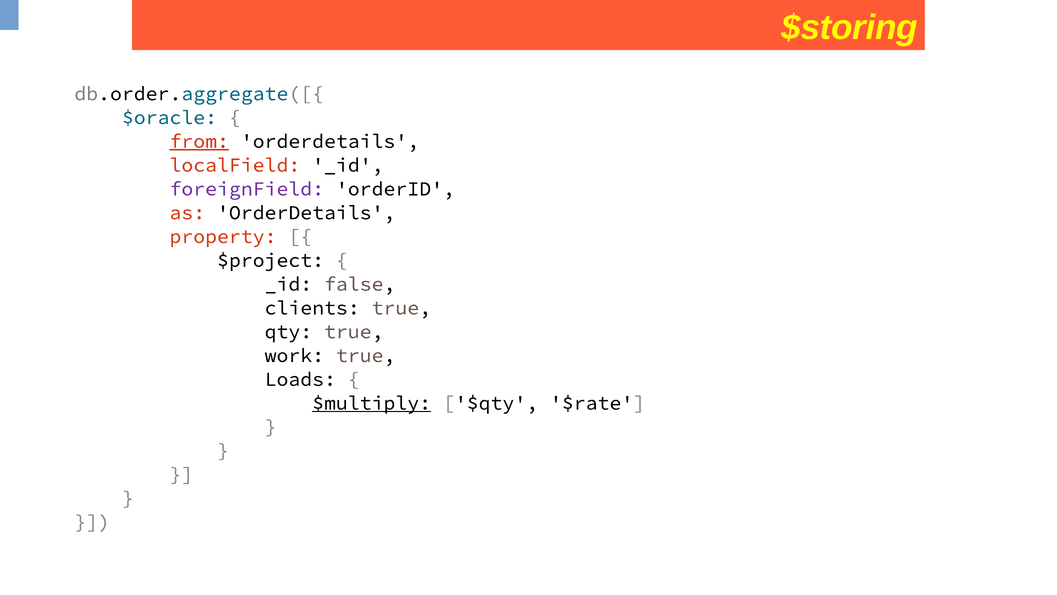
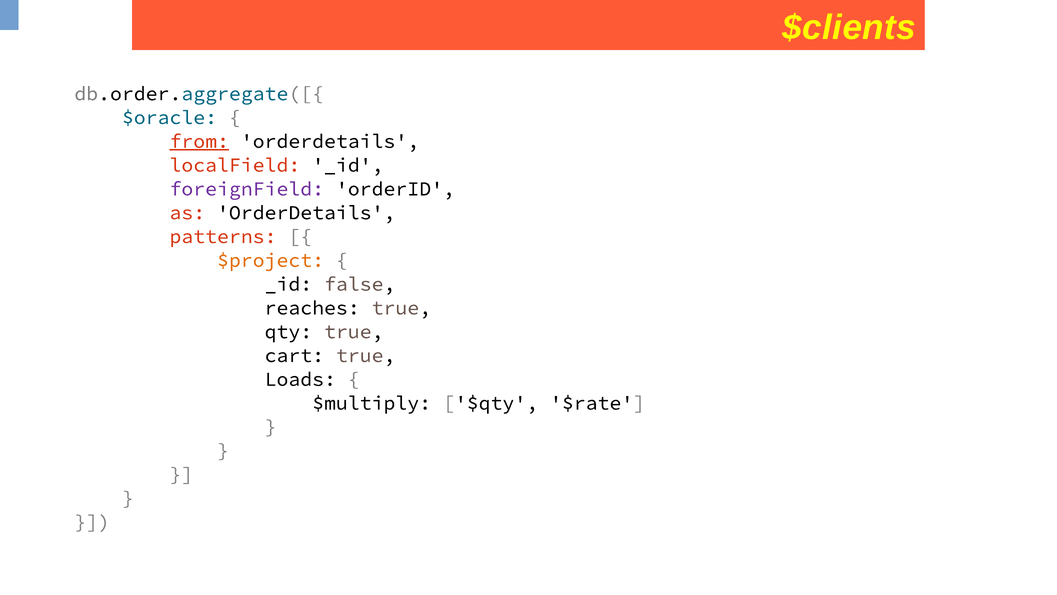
$storing: $storing -> $clients
property: property -> patterns
$project colour: black -> orange
clients: clients -> reaches
work: work -> cart
$multiply underline: present -> none
